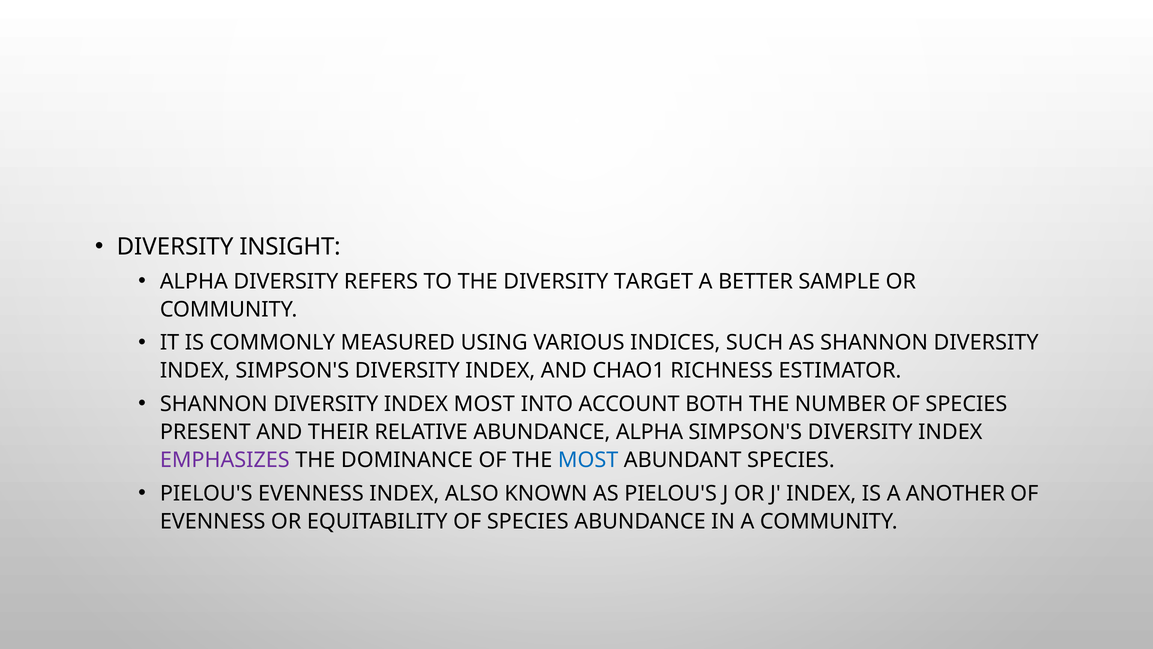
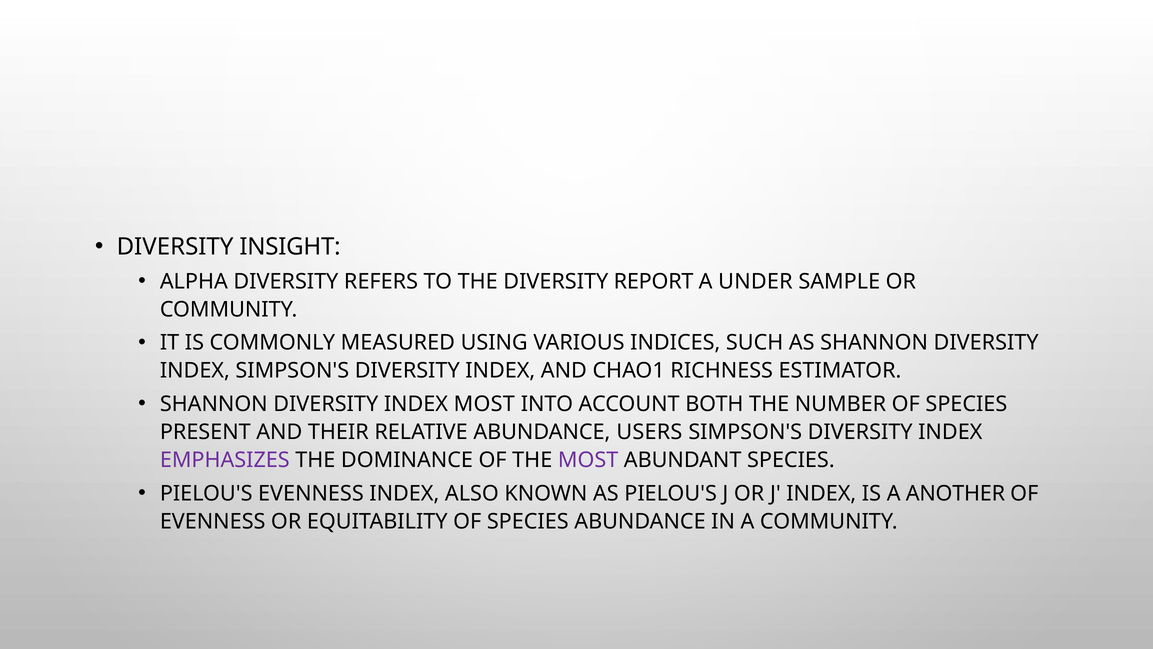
TARGET: TARGET -> REPORT
BETTER: BETTER -> UNDER
ABUNDANCE ALPHA: ALPHA -> USERS
MOST at (588, 460) colour: blue -> purple
